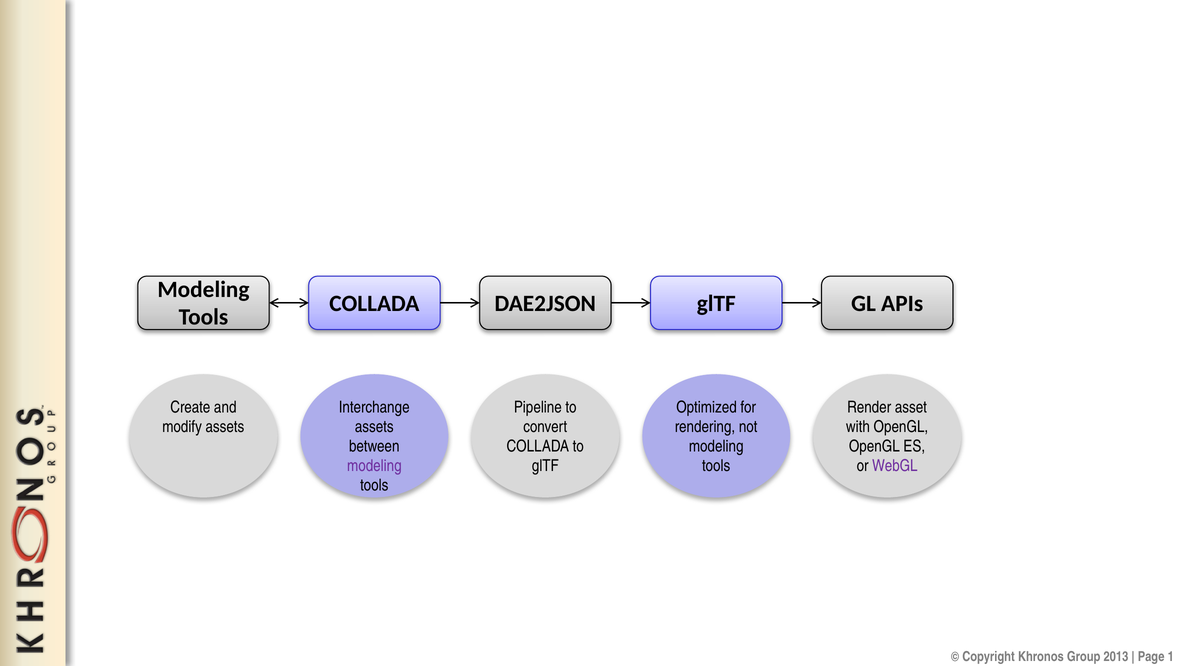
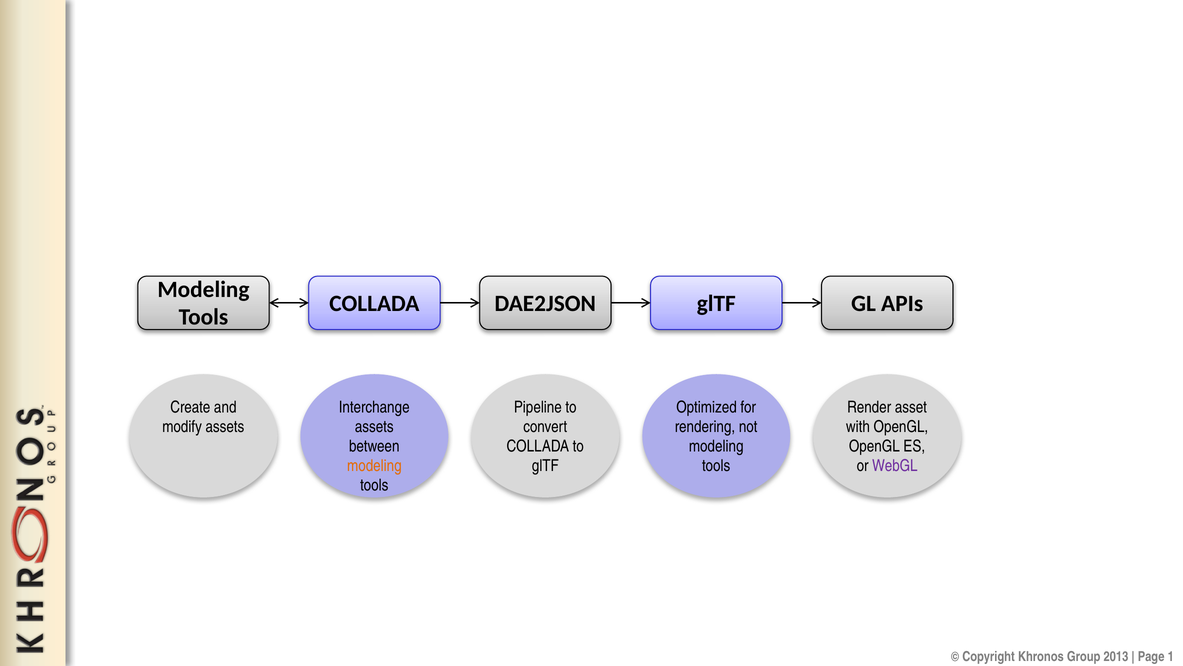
modeling at (374, 465) colour: purple -> orange
